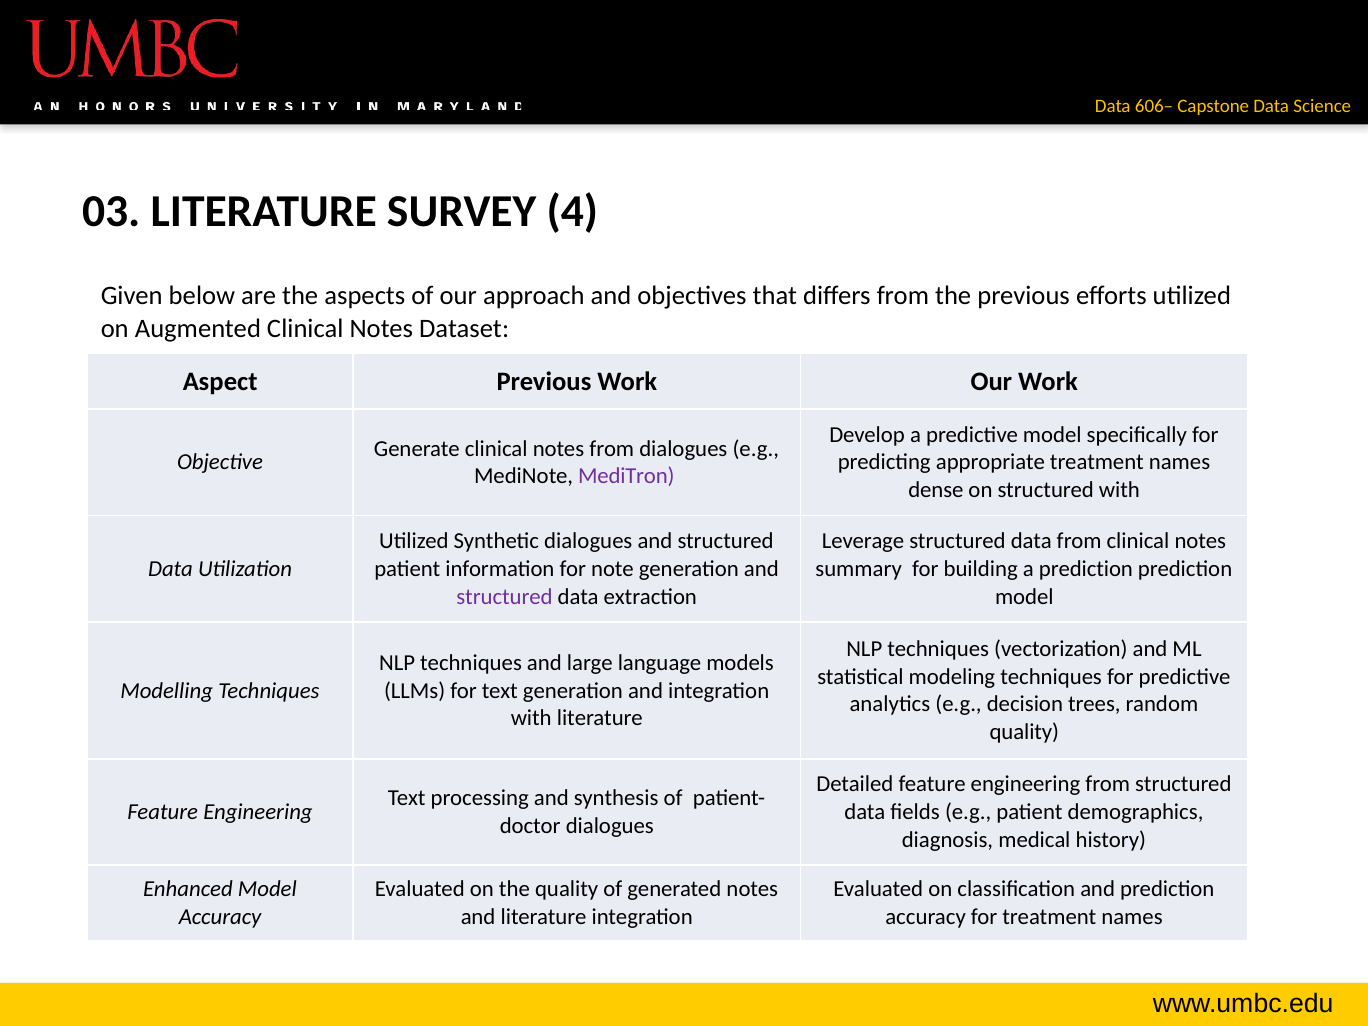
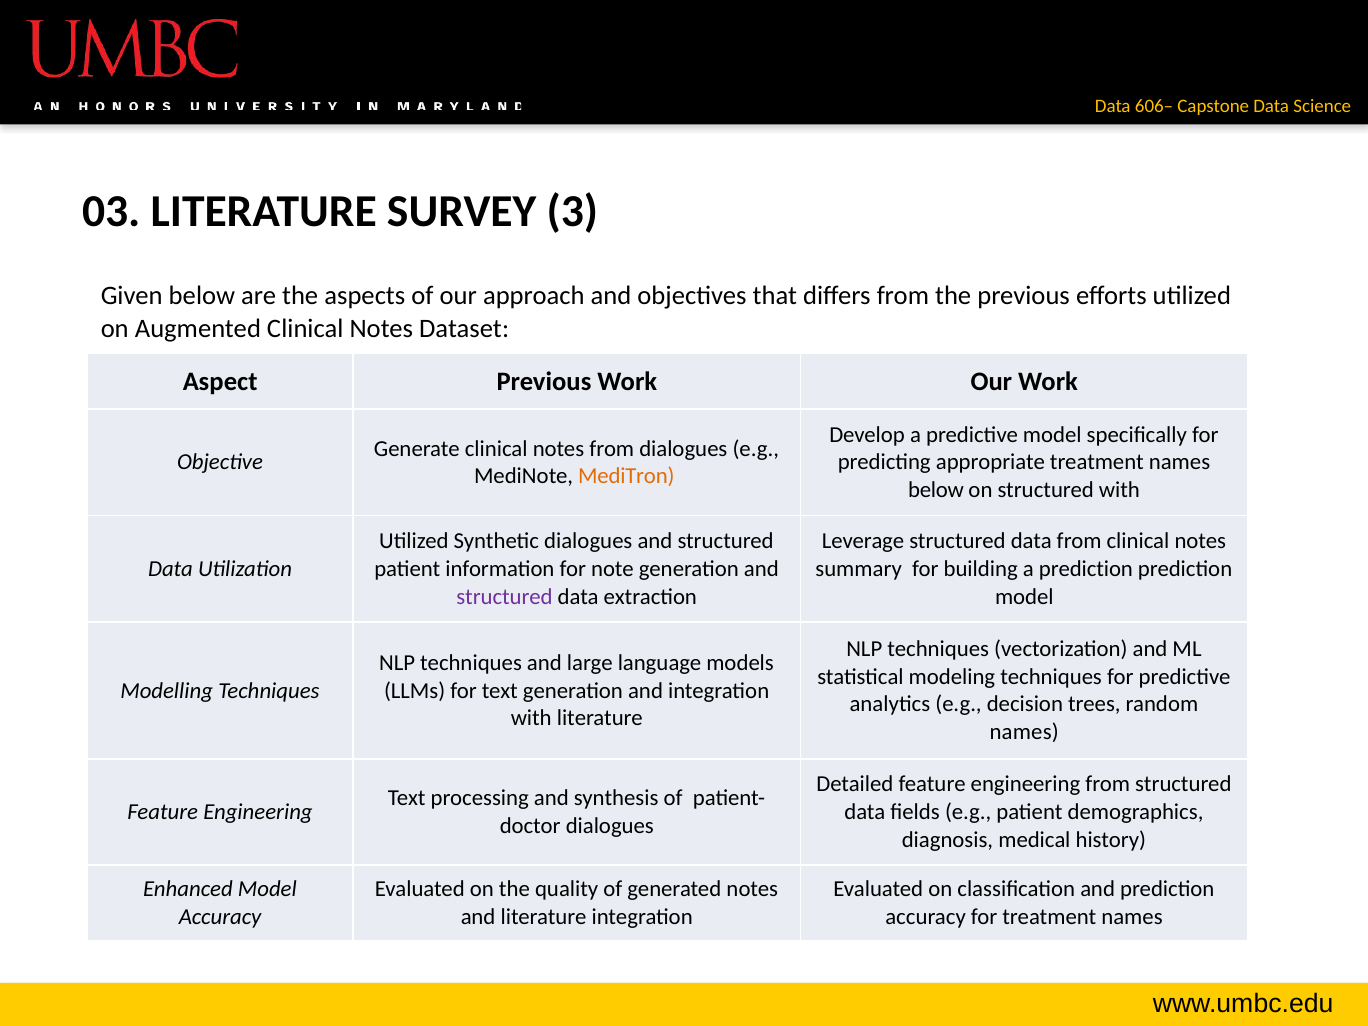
4: 4 -> 3
MediTron colour: purple -> orange
dense at (936, 490): dense -> below
quality at (1024, 732): quality -> names
